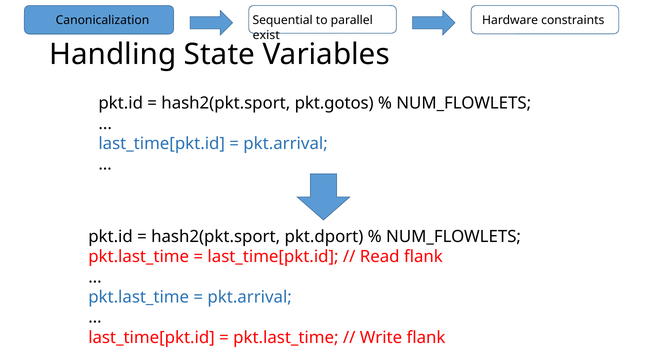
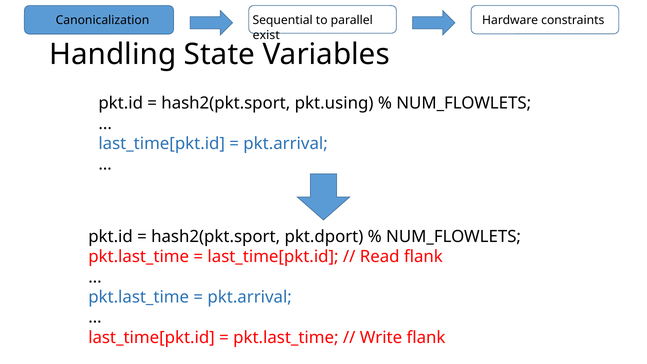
pkt.gotos: pkt.gotos -> pkt.using
